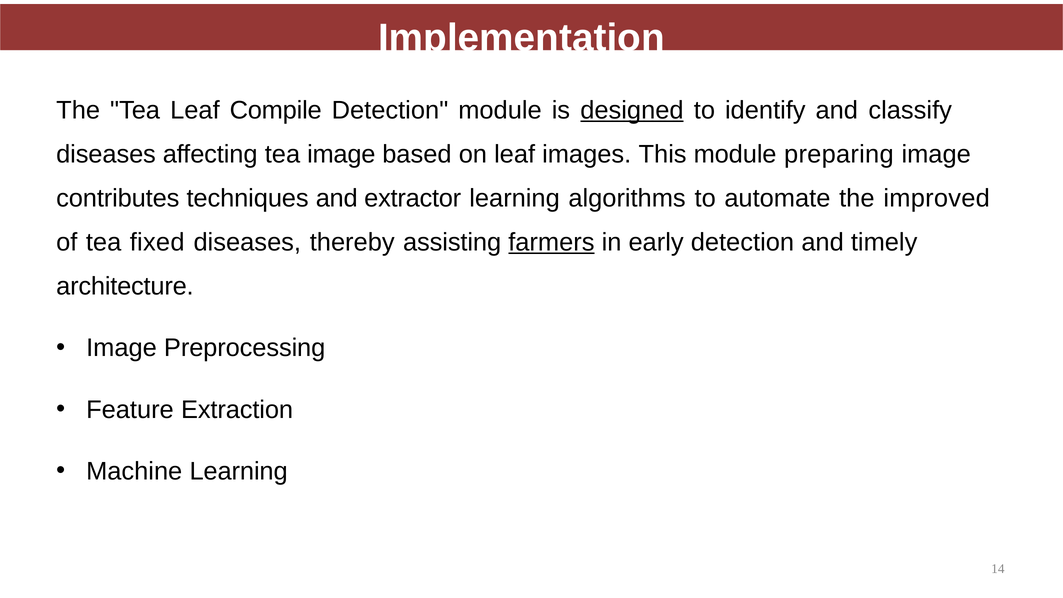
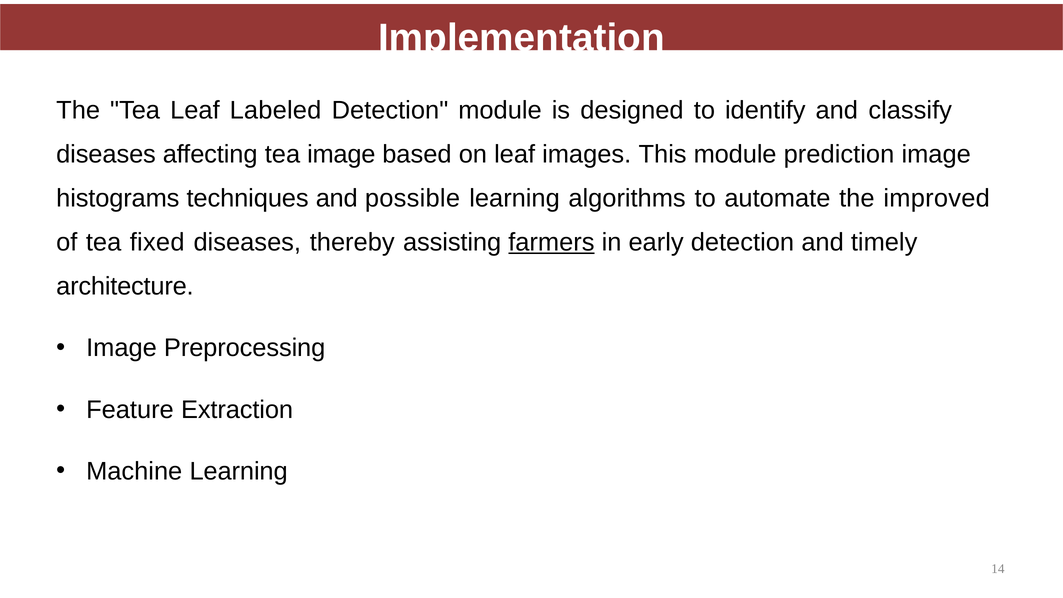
Compile: Compile -> Labeled
designed underline: present -> none
preparing: preparing -> prediction
contributes: contributes -> histograms
extractor: extractor -> possible
